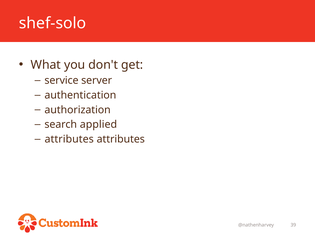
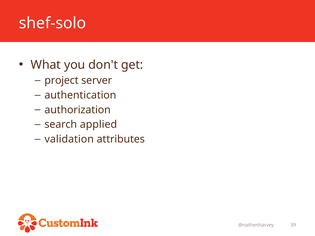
service: service -> project
attributes at (69, 139): attributes -> validation
